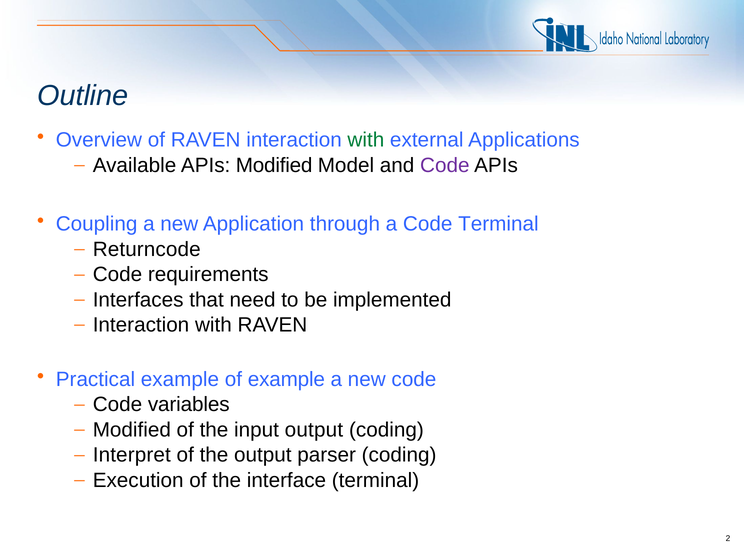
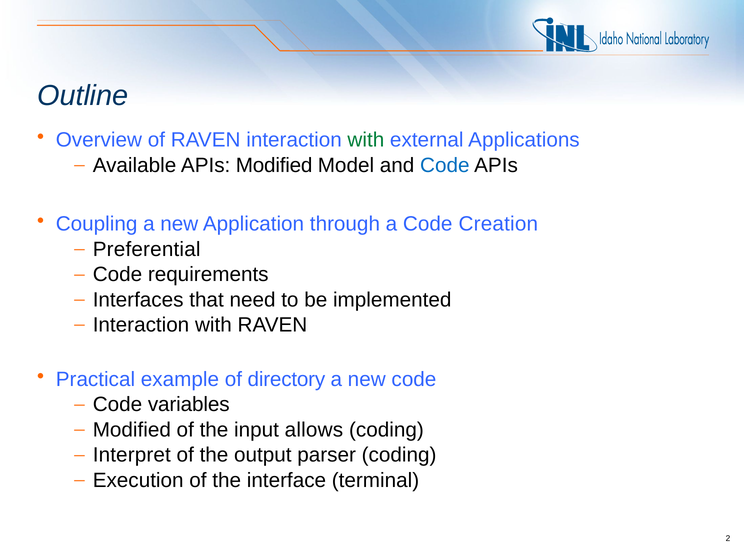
Code at (445, 165) colour: purple -> blue
Code Terminal: Terminal -> Creation
Returncode: Returncode -> Preferential
of example: example -> directory
input output: output -> allows
